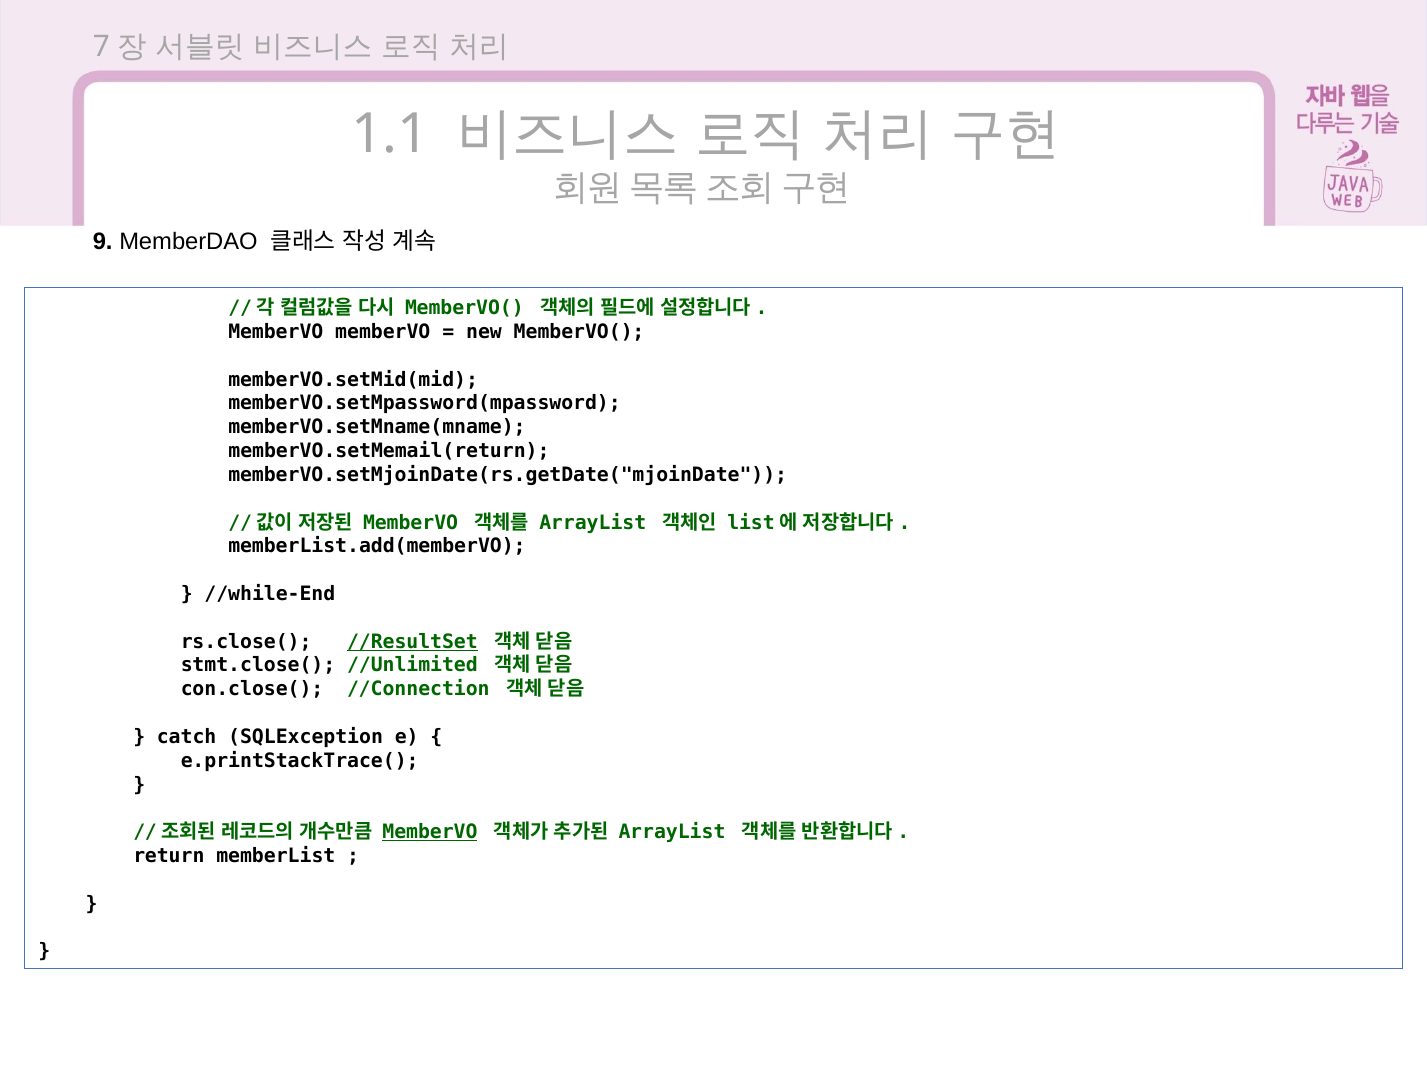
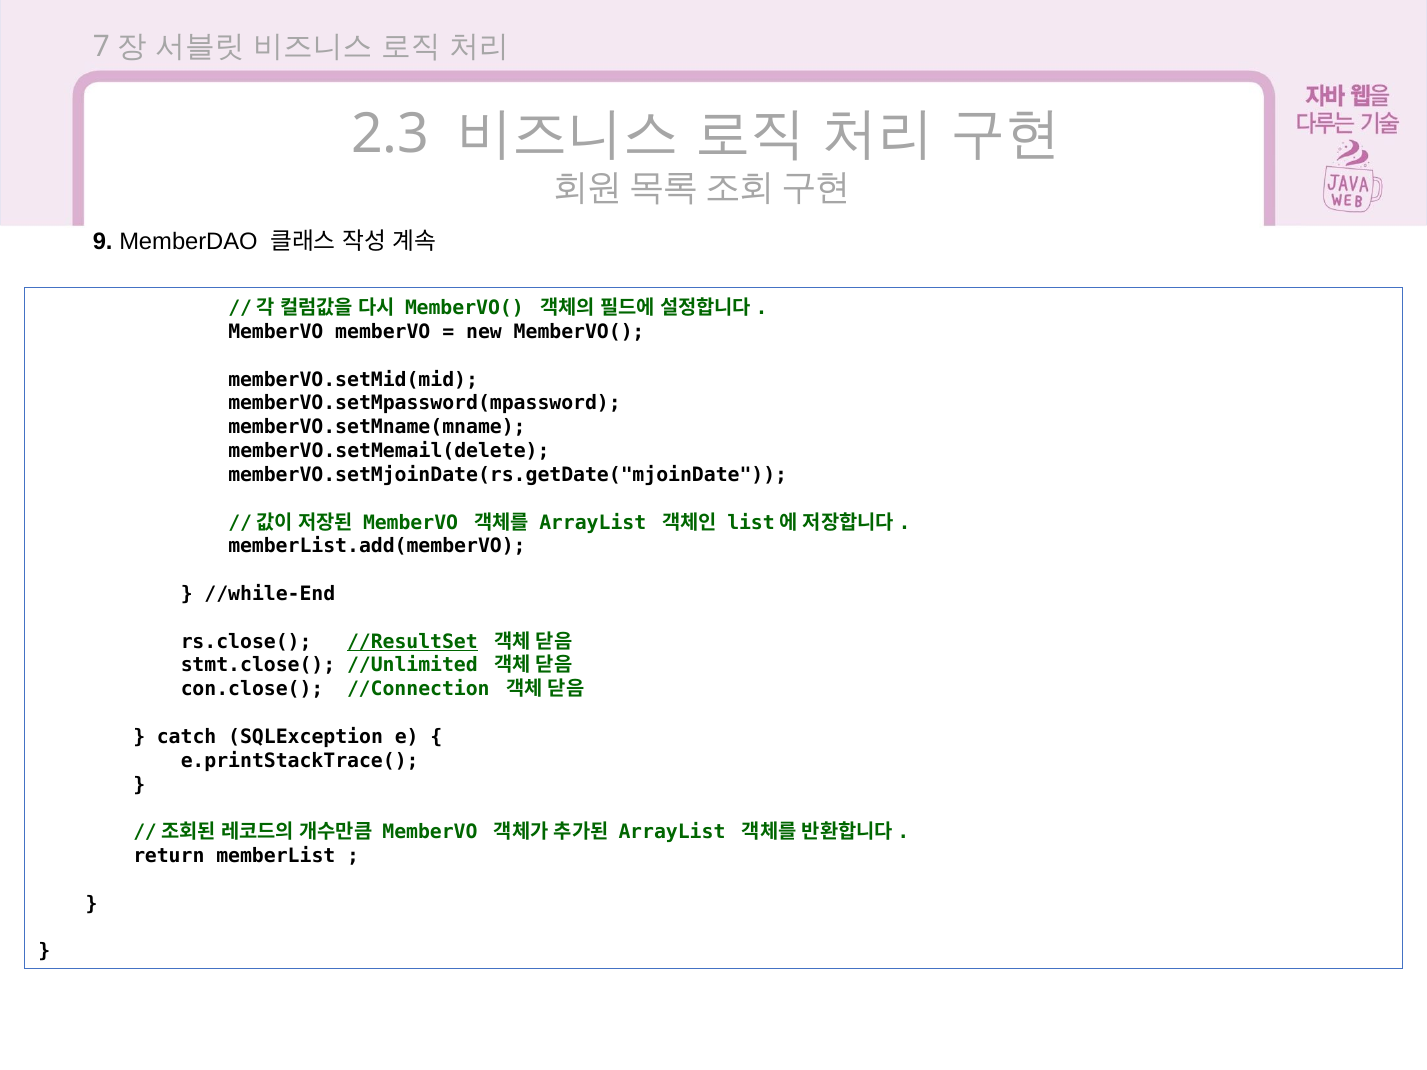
1.1: 1.1 -> 2.3
memberVO.setMemail(return: memberVO.setMemail(return -> memberVO.setMemail(delete
MemberVO at (430, 832) underline: present -> none
